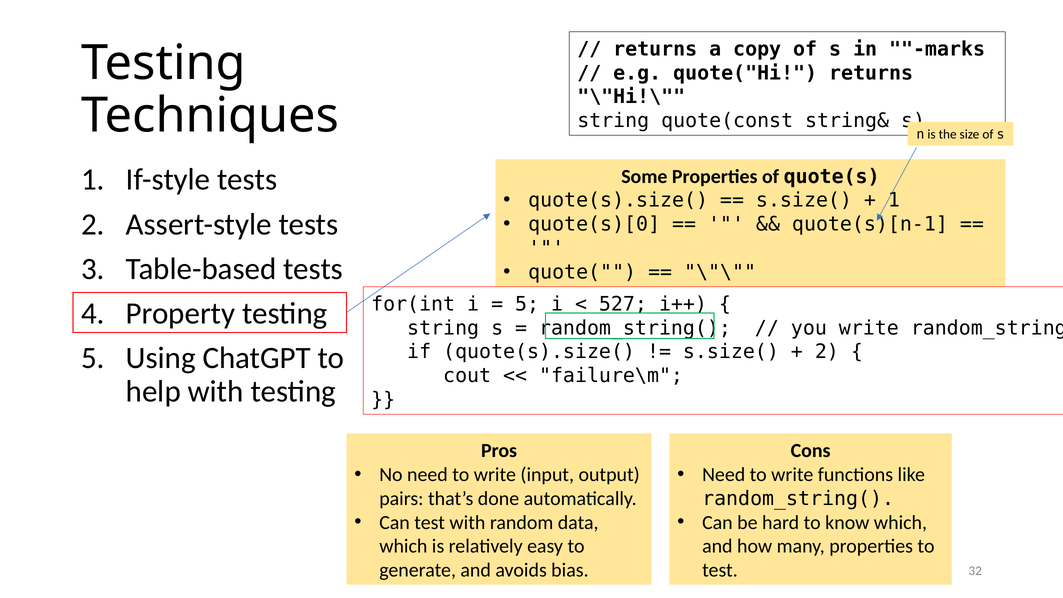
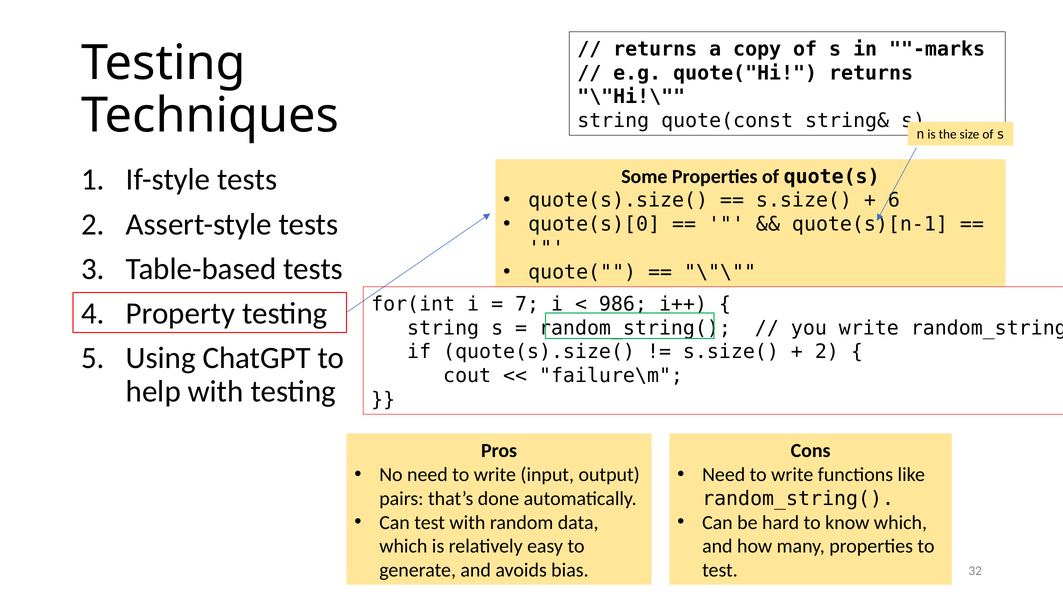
1 at (894, 200): 1 -> 6
5 at (527, 304): 5 -> 7
527: 527 -> 986
